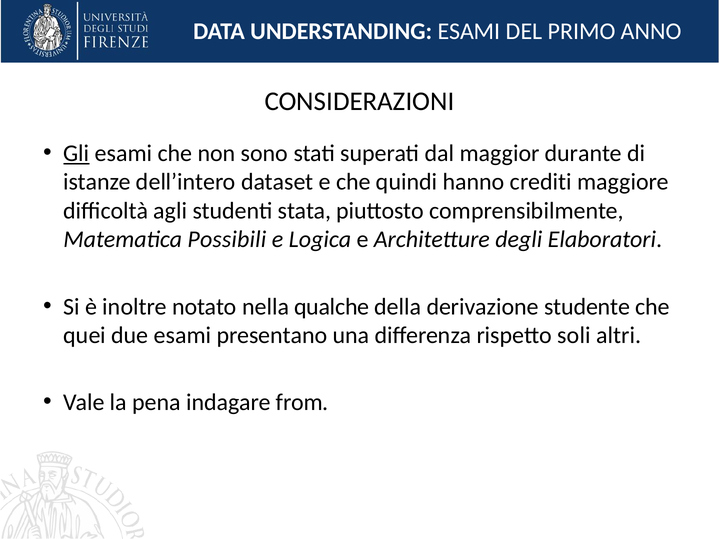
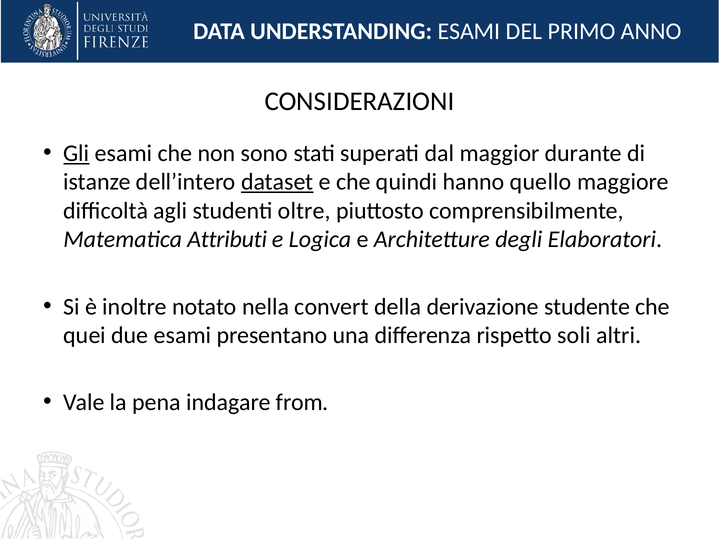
dataset underline: none -> present
crediti: crediti -> quello
stata: stata -> oltre
Possibili: Possibili -> Attributi
qualche: qualche -> convert
